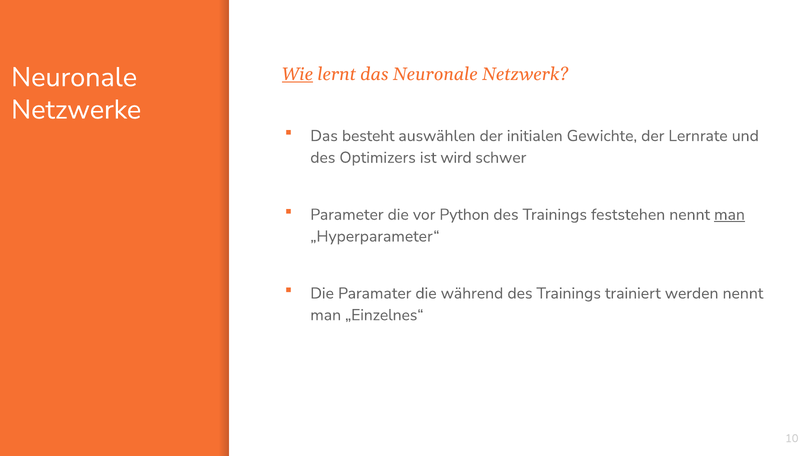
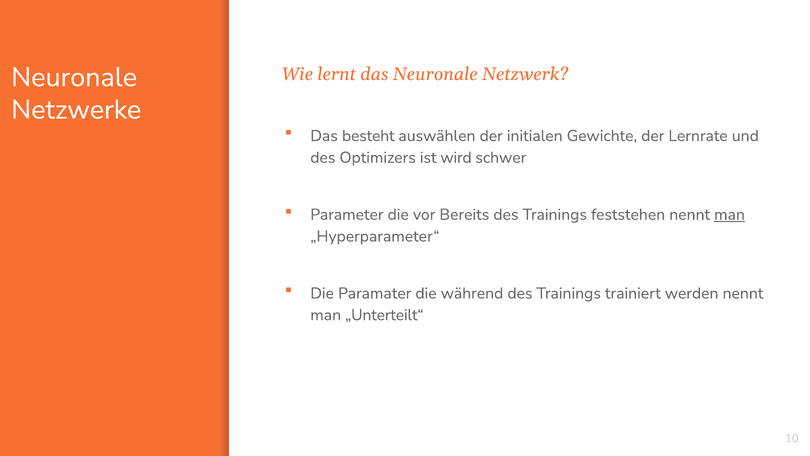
Wie underline: present -> none
Python: Python -> Bereits
„Einzelnes“: „Einzelnes“ -> „Unterteilt“
